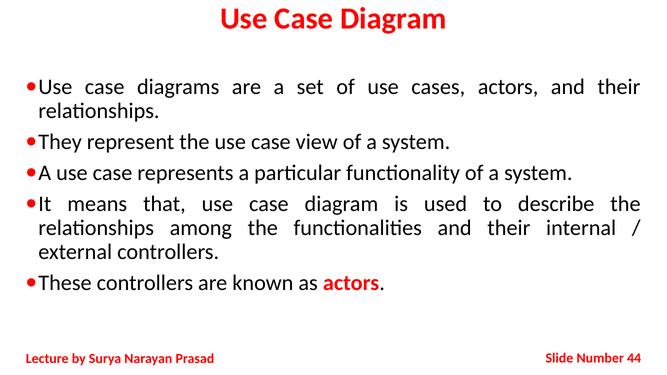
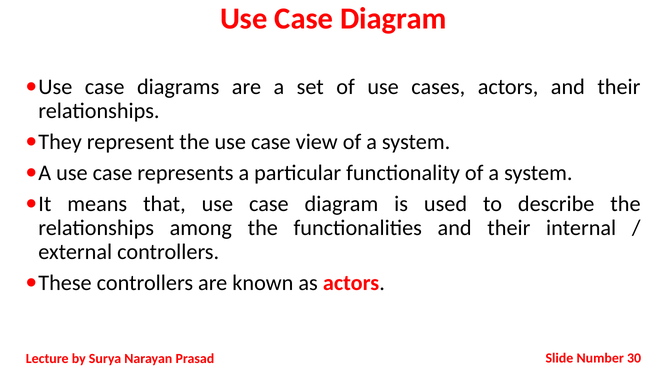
44: 44 -> 30
